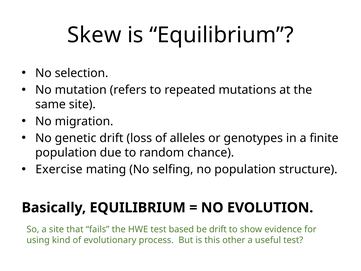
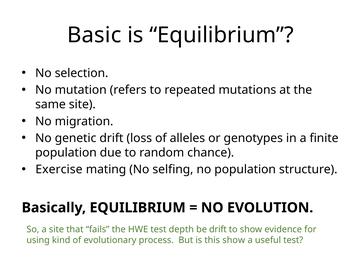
Skew: Skew -> Basic
based: based -> depth
this other: other -> show
